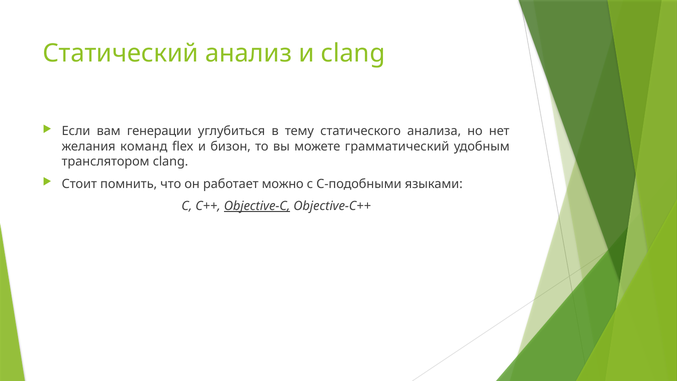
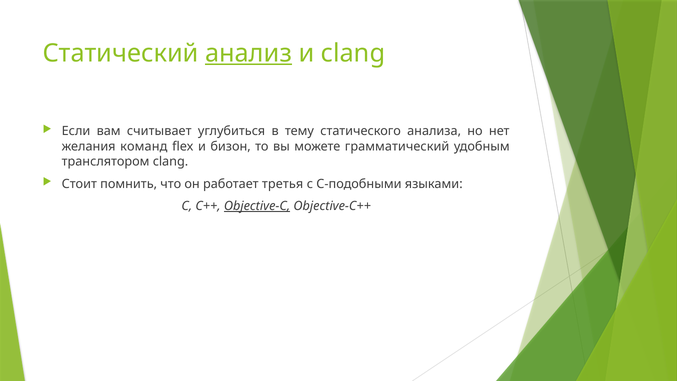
анализ underline: none -> present
генерации: генерации -> считывает
можно: можно -> третья
